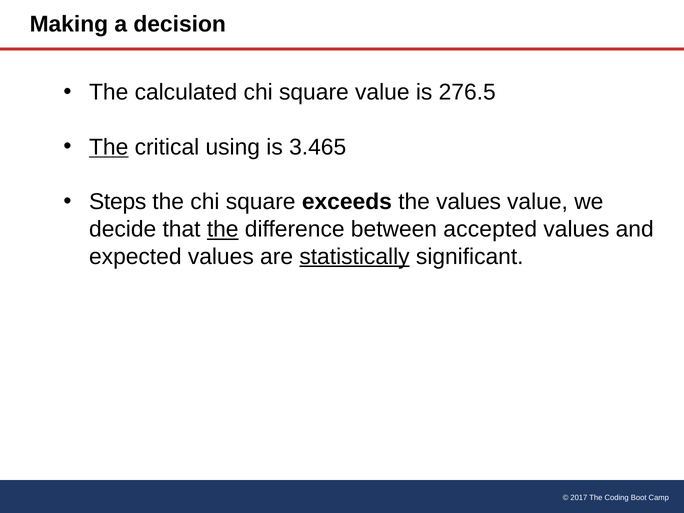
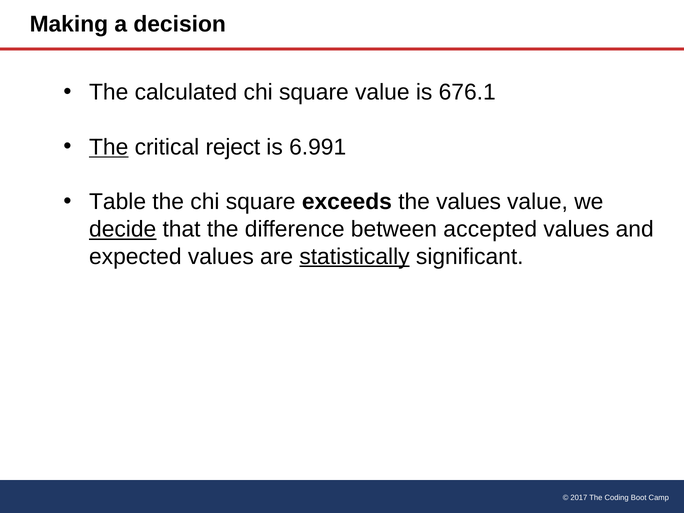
276.5: 276.5 -> 676.1
using: using -> reject
3.465: 3.465 -> 6.991
Steps: Steps -> Table
decide underline: none -> present
the at (223, 229) underline: present -> none
